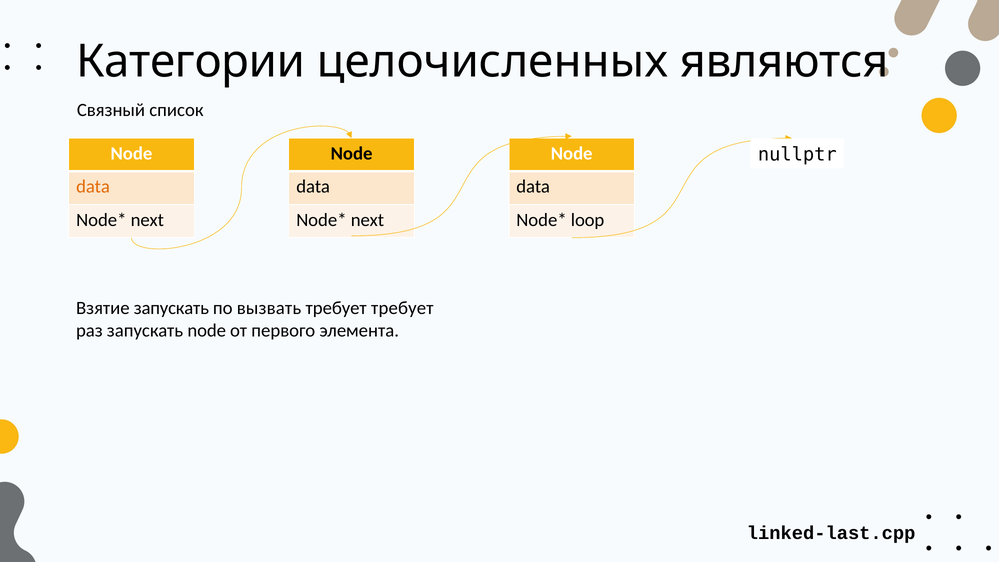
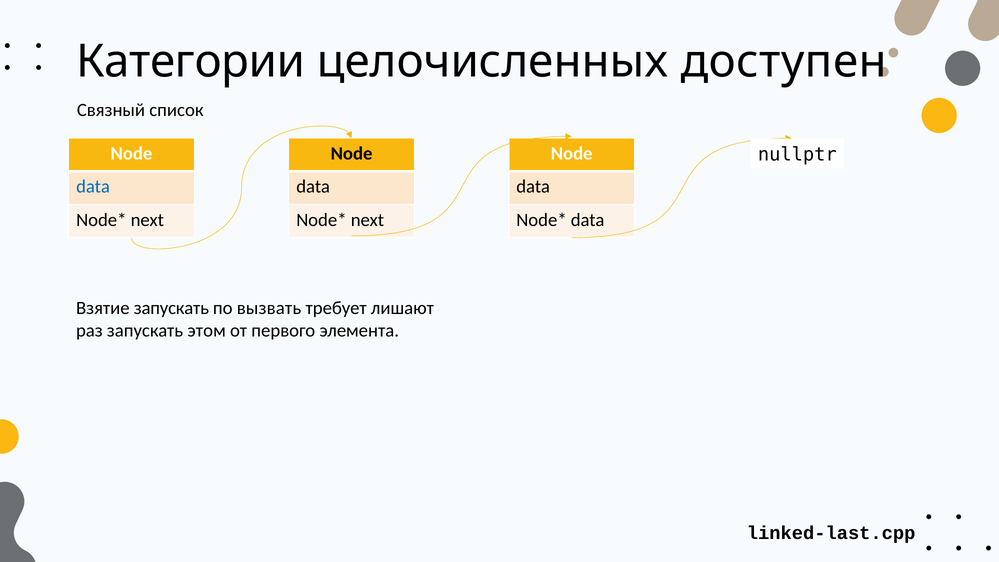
являются: являются -> доступен
data at (93, 187) colour: orange -> blue
loop at (588, 220): loop -> data
требует требует: требует -> лишают
запускать node: node -> этом
